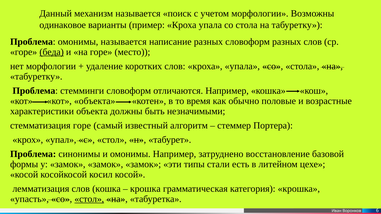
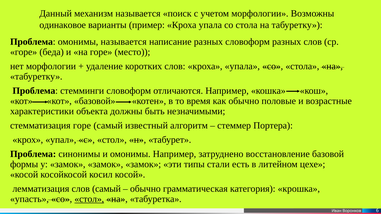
беда underline: present -> none
кот объекта: объекта -> базовой
слов кошка: кошка -> самый
крошка at (145, 189): крошка -> обычно
